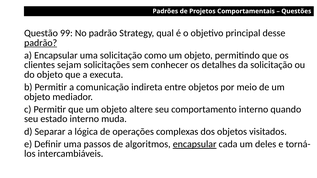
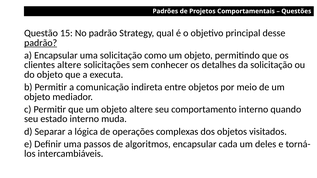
99: 99 -> 15
clientes sejam: sejam -> altere
encapsular at (195, 144) underline: present -> none
